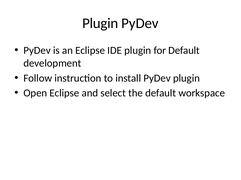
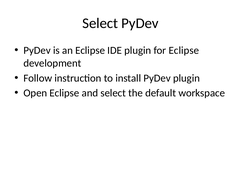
Plugin at (100, 23): Plugin -> Select
for Default: Default -> Eclipse
